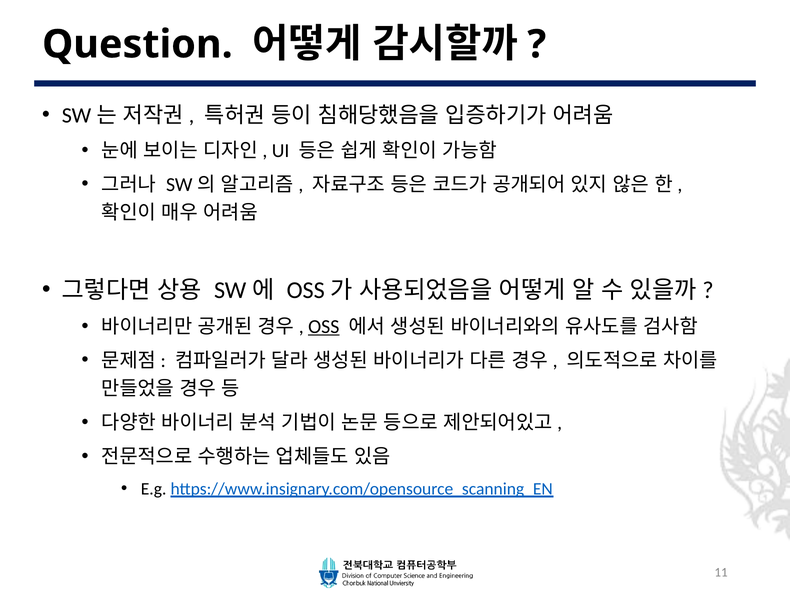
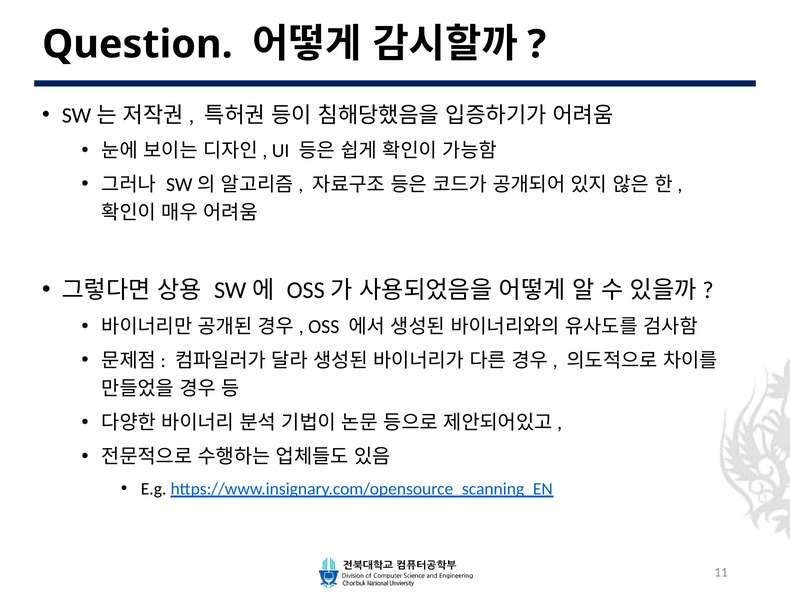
OSS underline: present -> none
